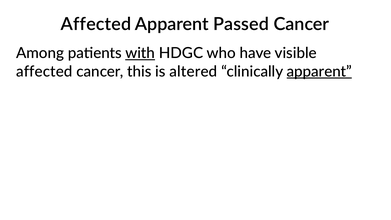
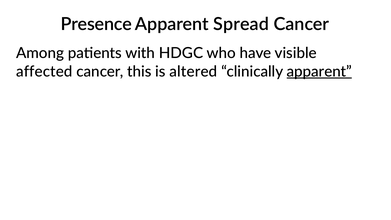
Affected at (96, 24): Affected -> Presence
Passed: Passed -> Spread
with underline: present -> none
